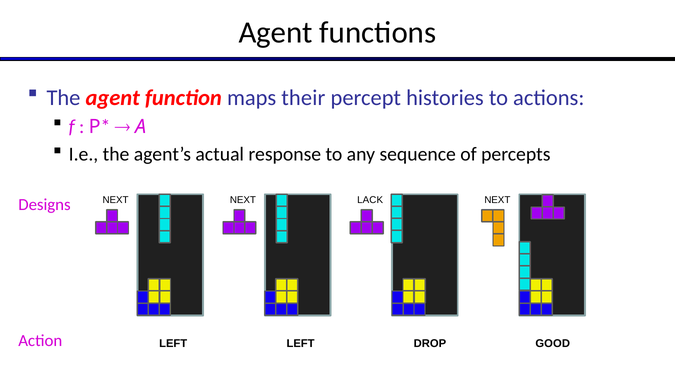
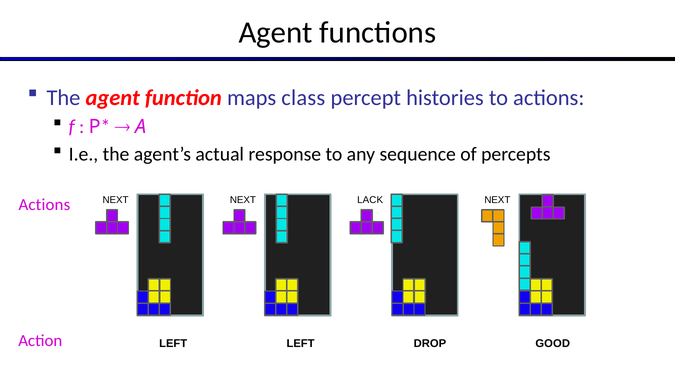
their: their -> class
Designs at (44, 204): Designs -> Actions
